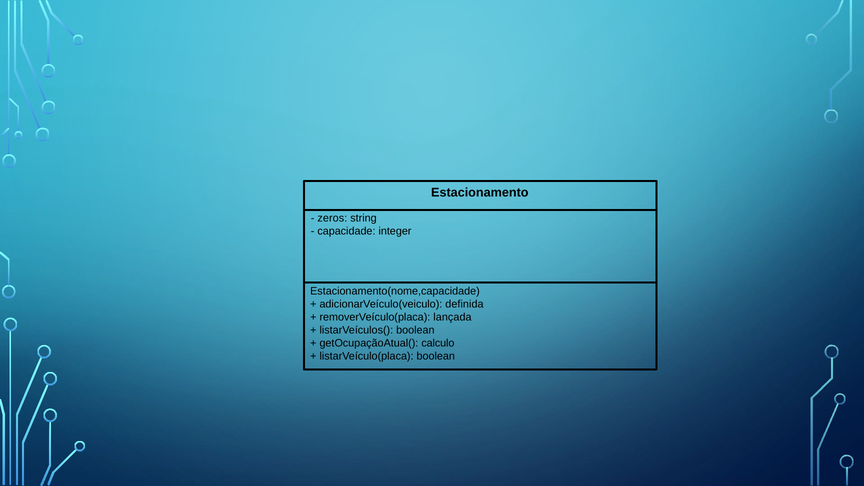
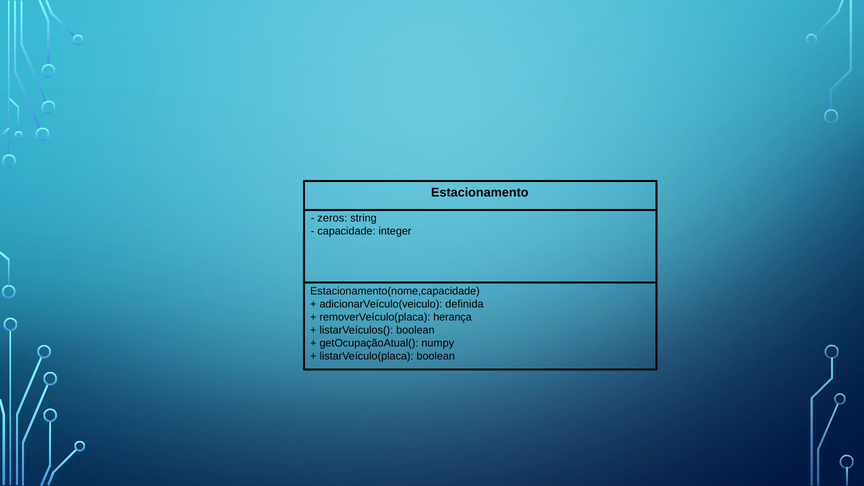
lançada: lançada -> herança
calculo: calculo -> numpy
